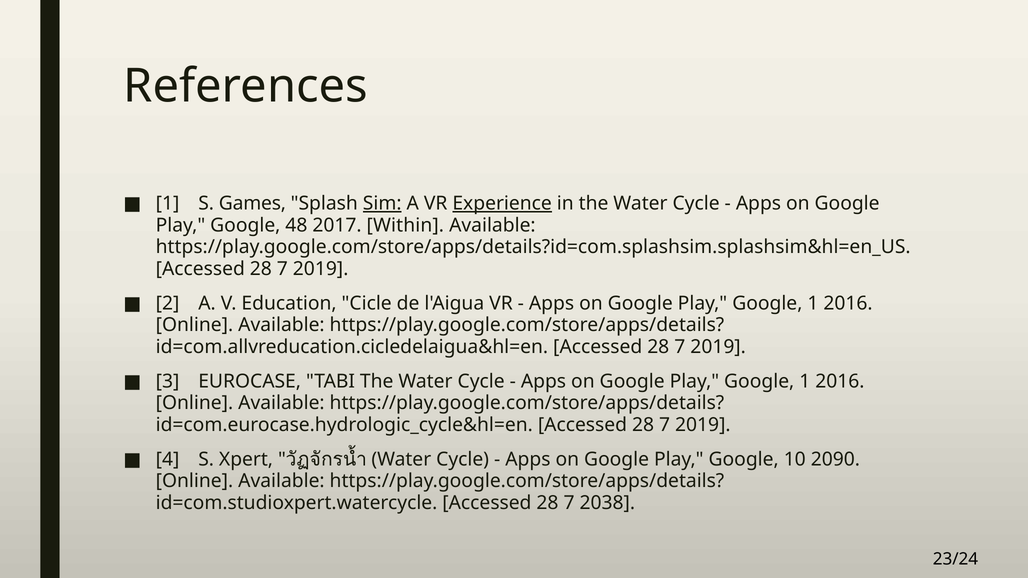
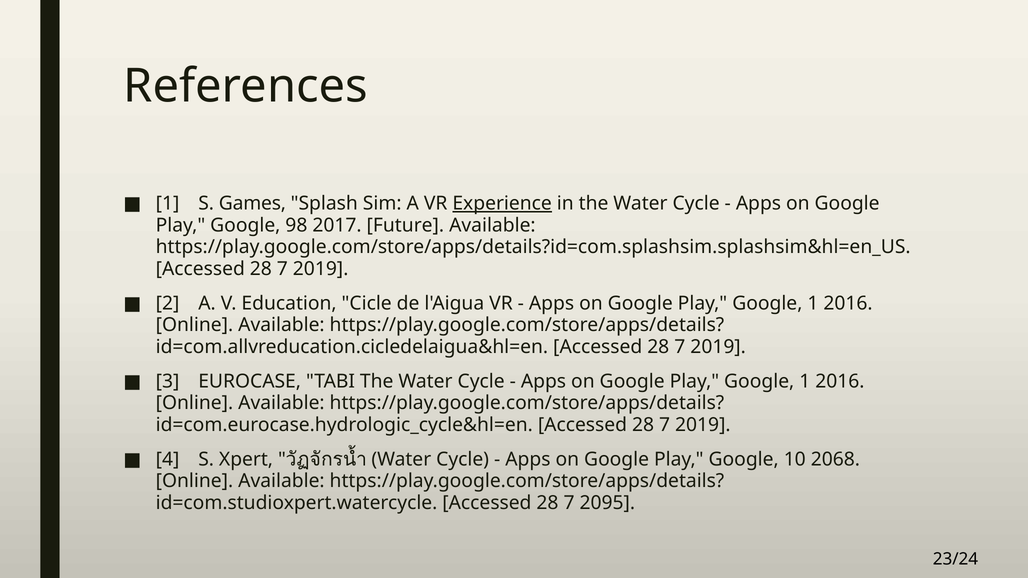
Sim underline: present -> none
48: 48 -> 98
Within: Within -> Future
2090: 2090 -> 2068
2038: 2038 -> 2095
